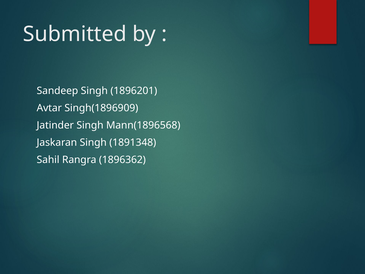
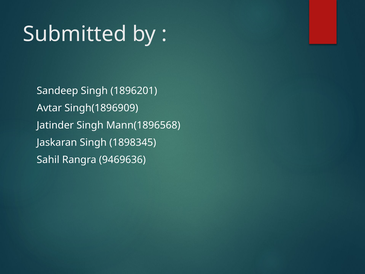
1891348: 1891348 -> 1898345
1896362: 1896362 -> 9469636
